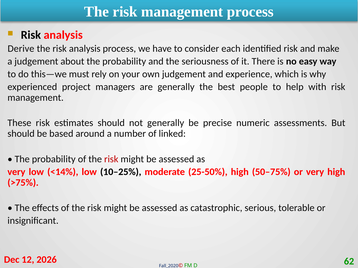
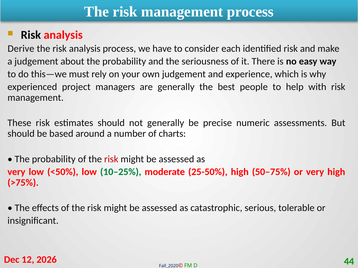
linked: linked -> charts
<14%: <14% -> <50%
10–25% colour: black -> green
62: 62 -> 44
